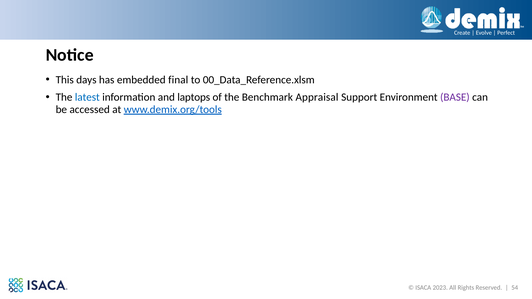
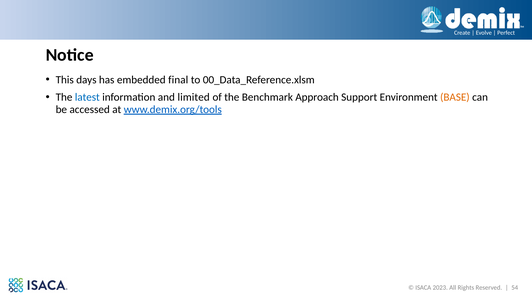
laptops: laptops -> limited
Appraisal: Appraisal -> Approach
BASE colour: purple -> orange
